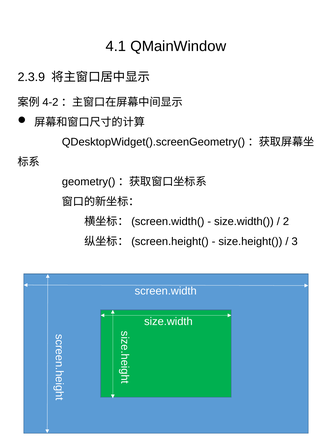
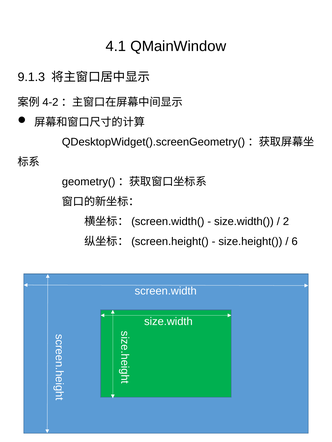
2.3.9: 2.3.9 -> 9.1.3
3: 3 -> 6
